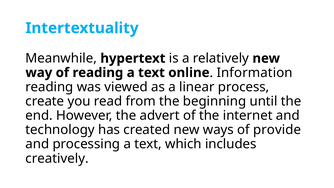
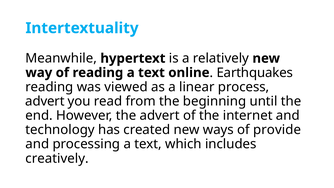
Information: Information -> Earthquakes
create at (45, 101): create -> advert
